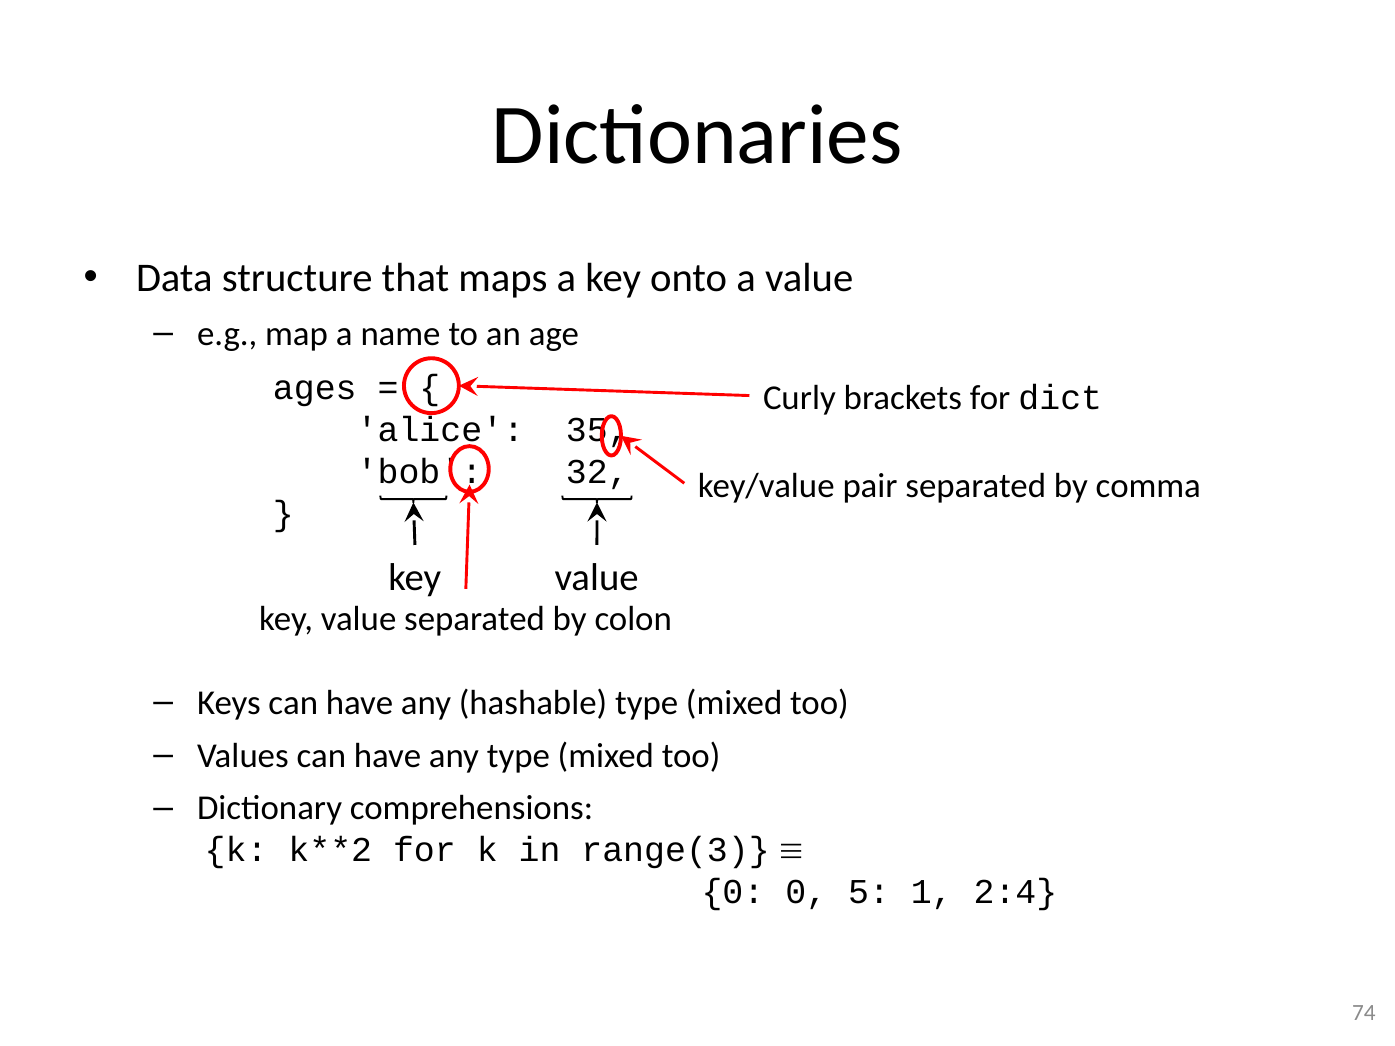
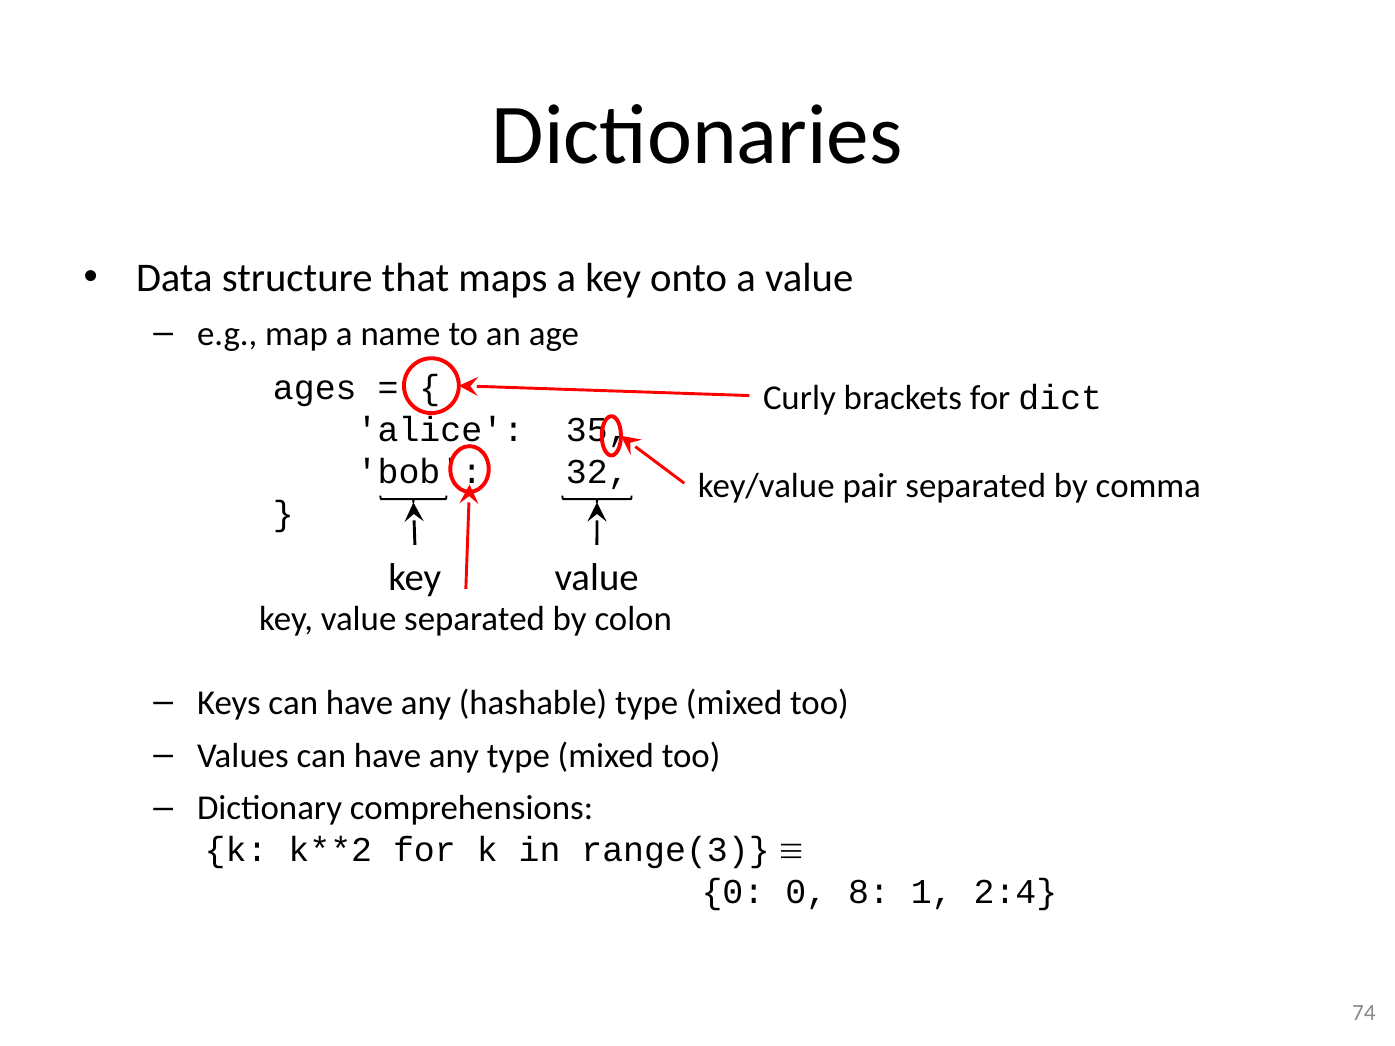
5: 5 -> 8
